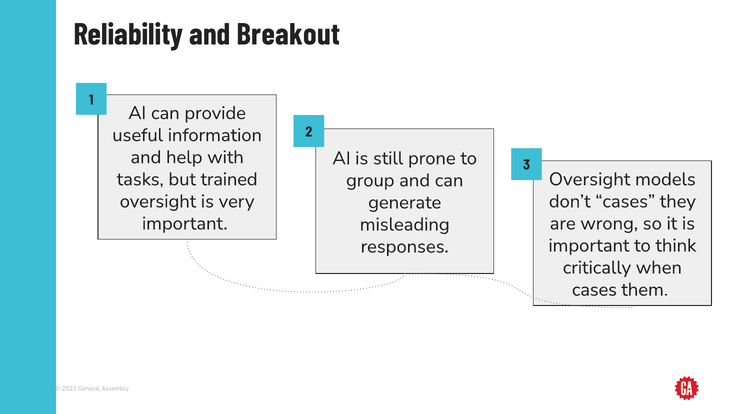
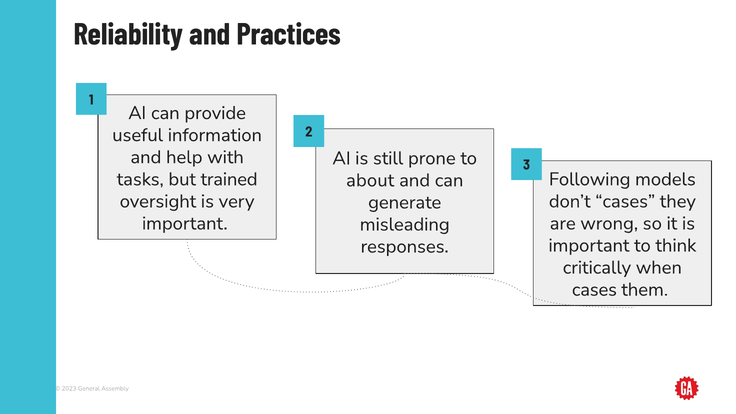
Breakout: Breakout -> Practices
Oversight at (590, 179): Oversight -> Following
group: group -> about
